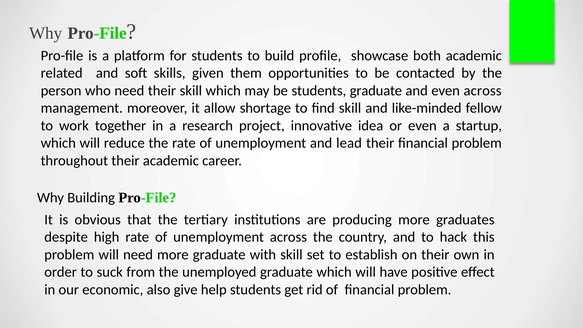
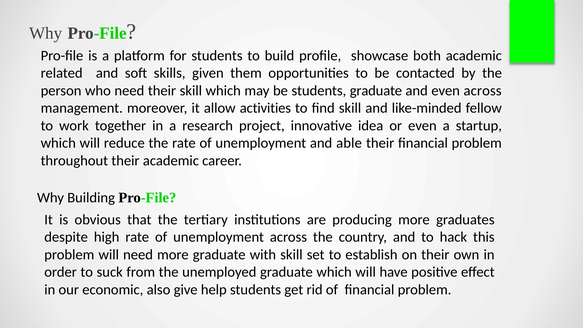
shortage: shortage -> activities
lead: lead -> able
